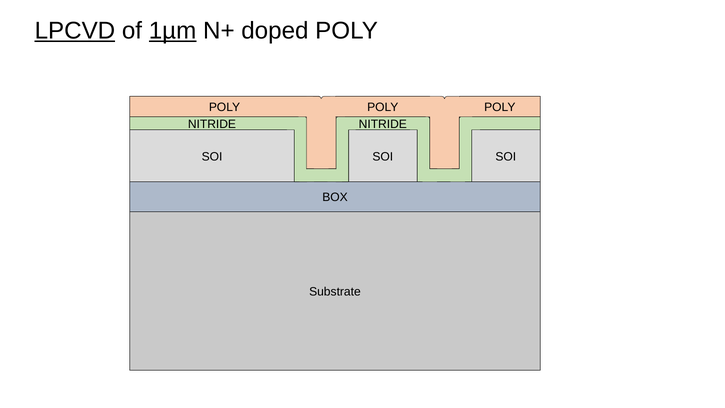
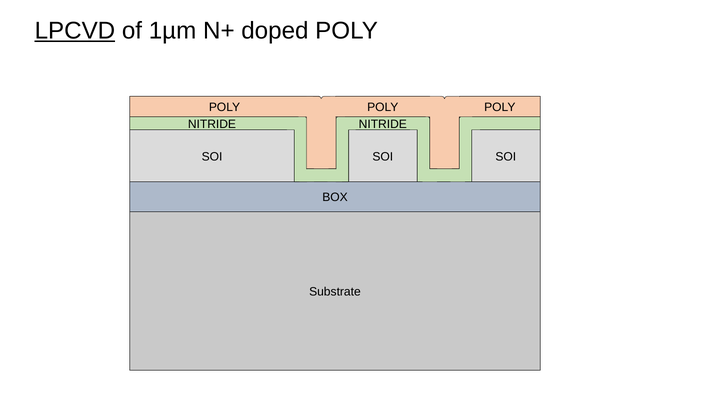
1µm underline: present -> none
